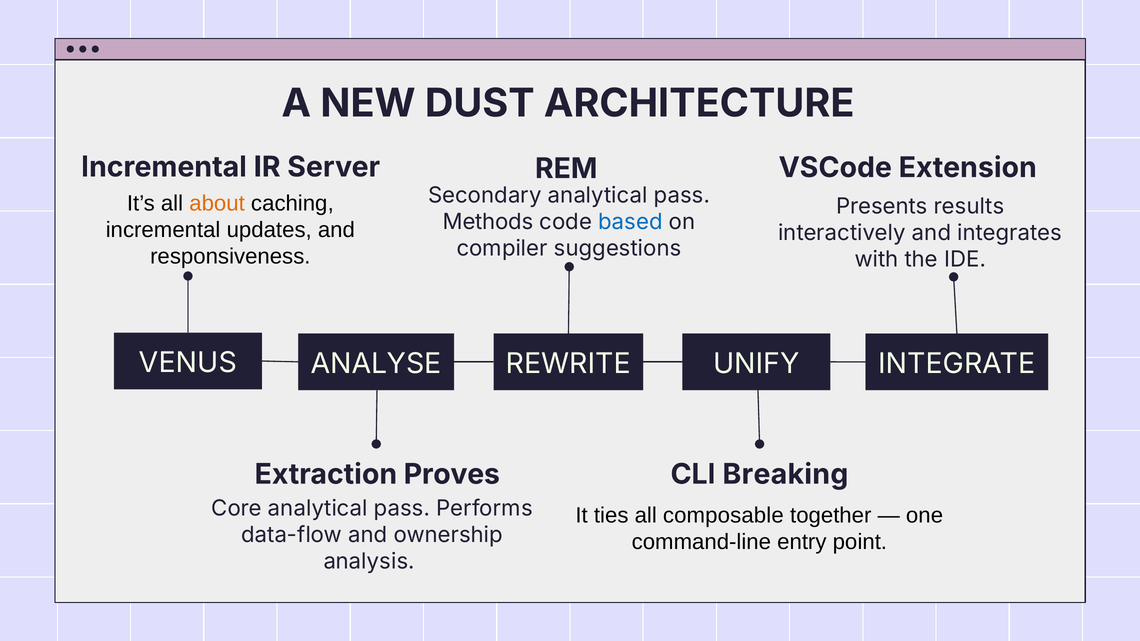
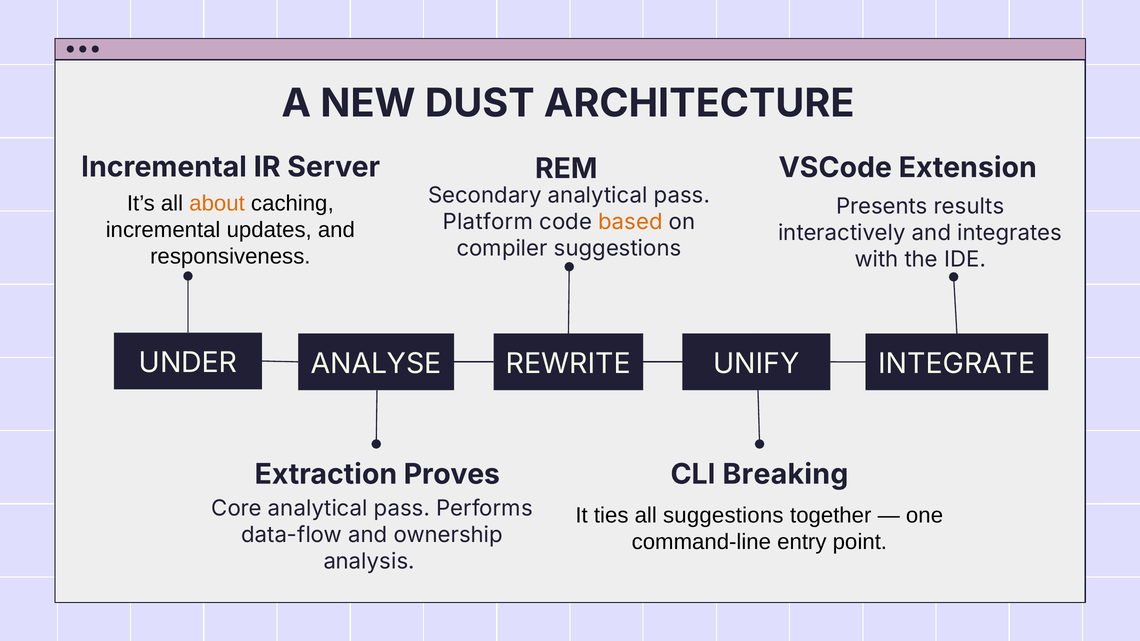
Methods: Methods -> Platform
based colour: blue -> orange
VENUS: VENUS -> UNDER
all composable: composable -> suggestions
